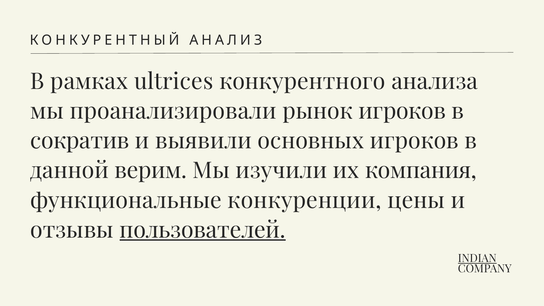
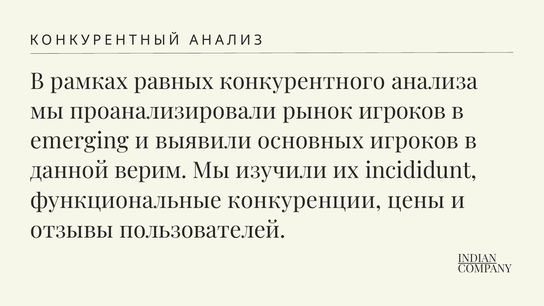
ultrices: ultrices -> равных
сократив: сократив -> emerging
компания: компания -> incididunt
пользователей underline: present -> none
